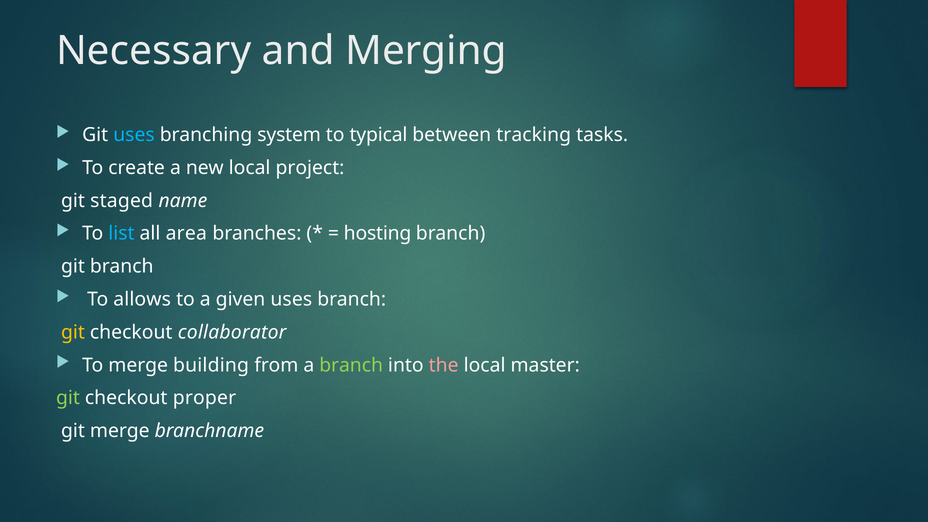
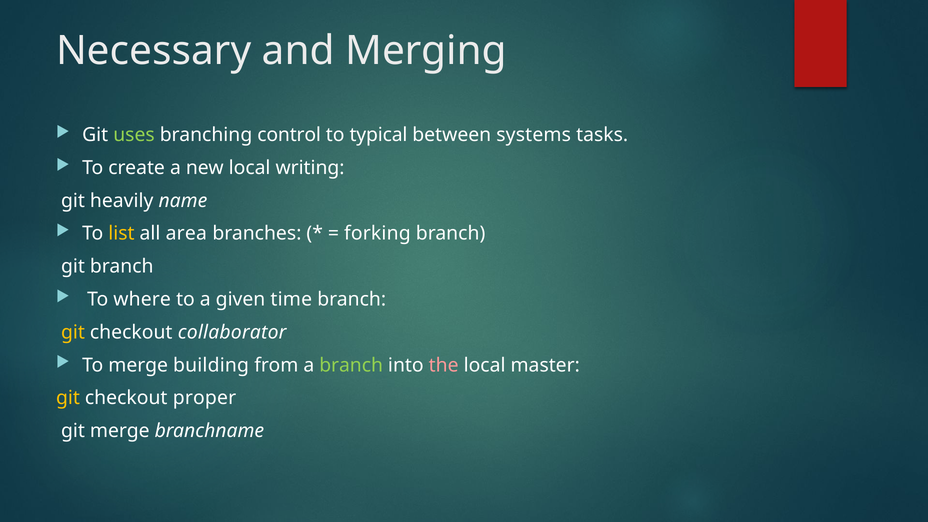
uses at (134, 135) colour: light blue -> light green
system: system -> control
tracking: tracking -> systems
project: project -> writing
staged: staged -> heavily
list colour: light blue -> yellow
hosting: hosting -> forking
allows: allows -> where
given uses: uses -> time
git at (68, 398) colour: light green -> yellow
